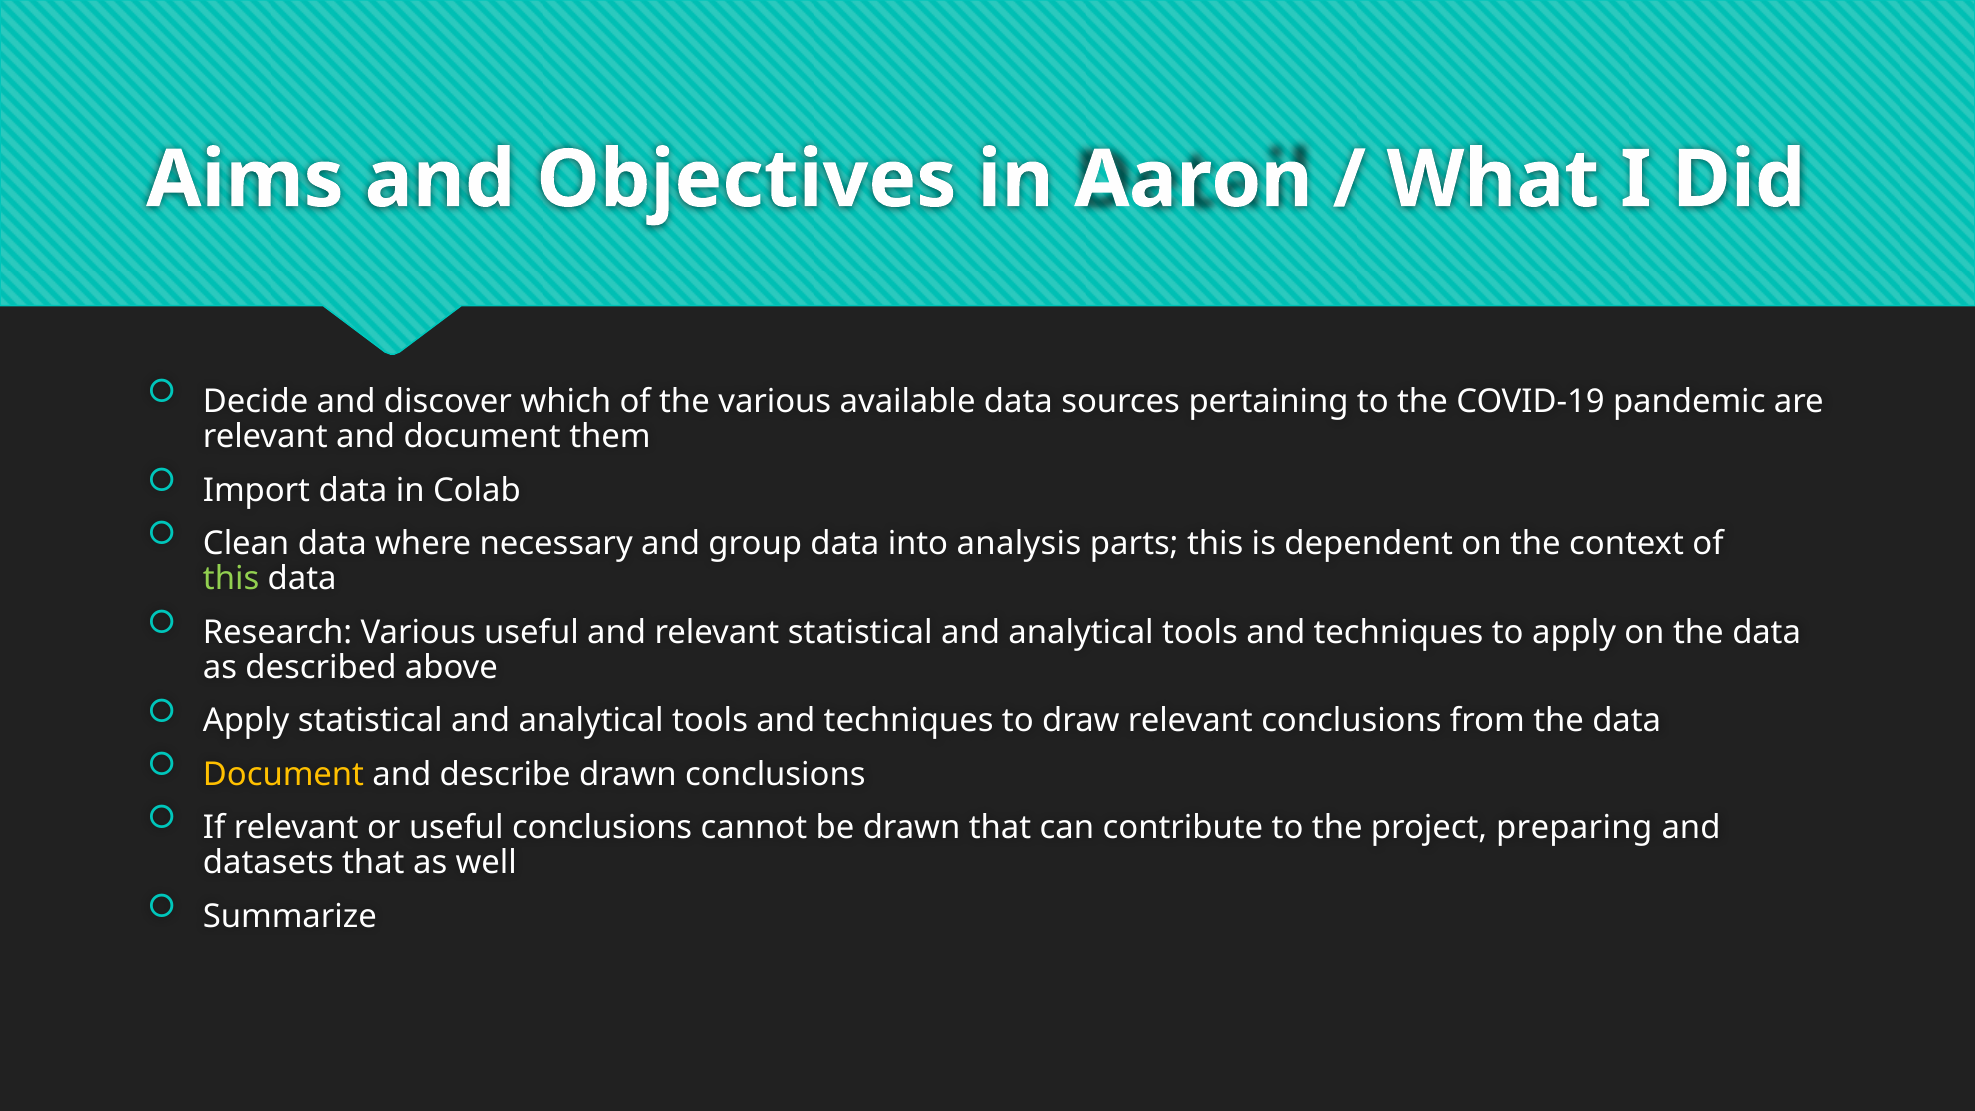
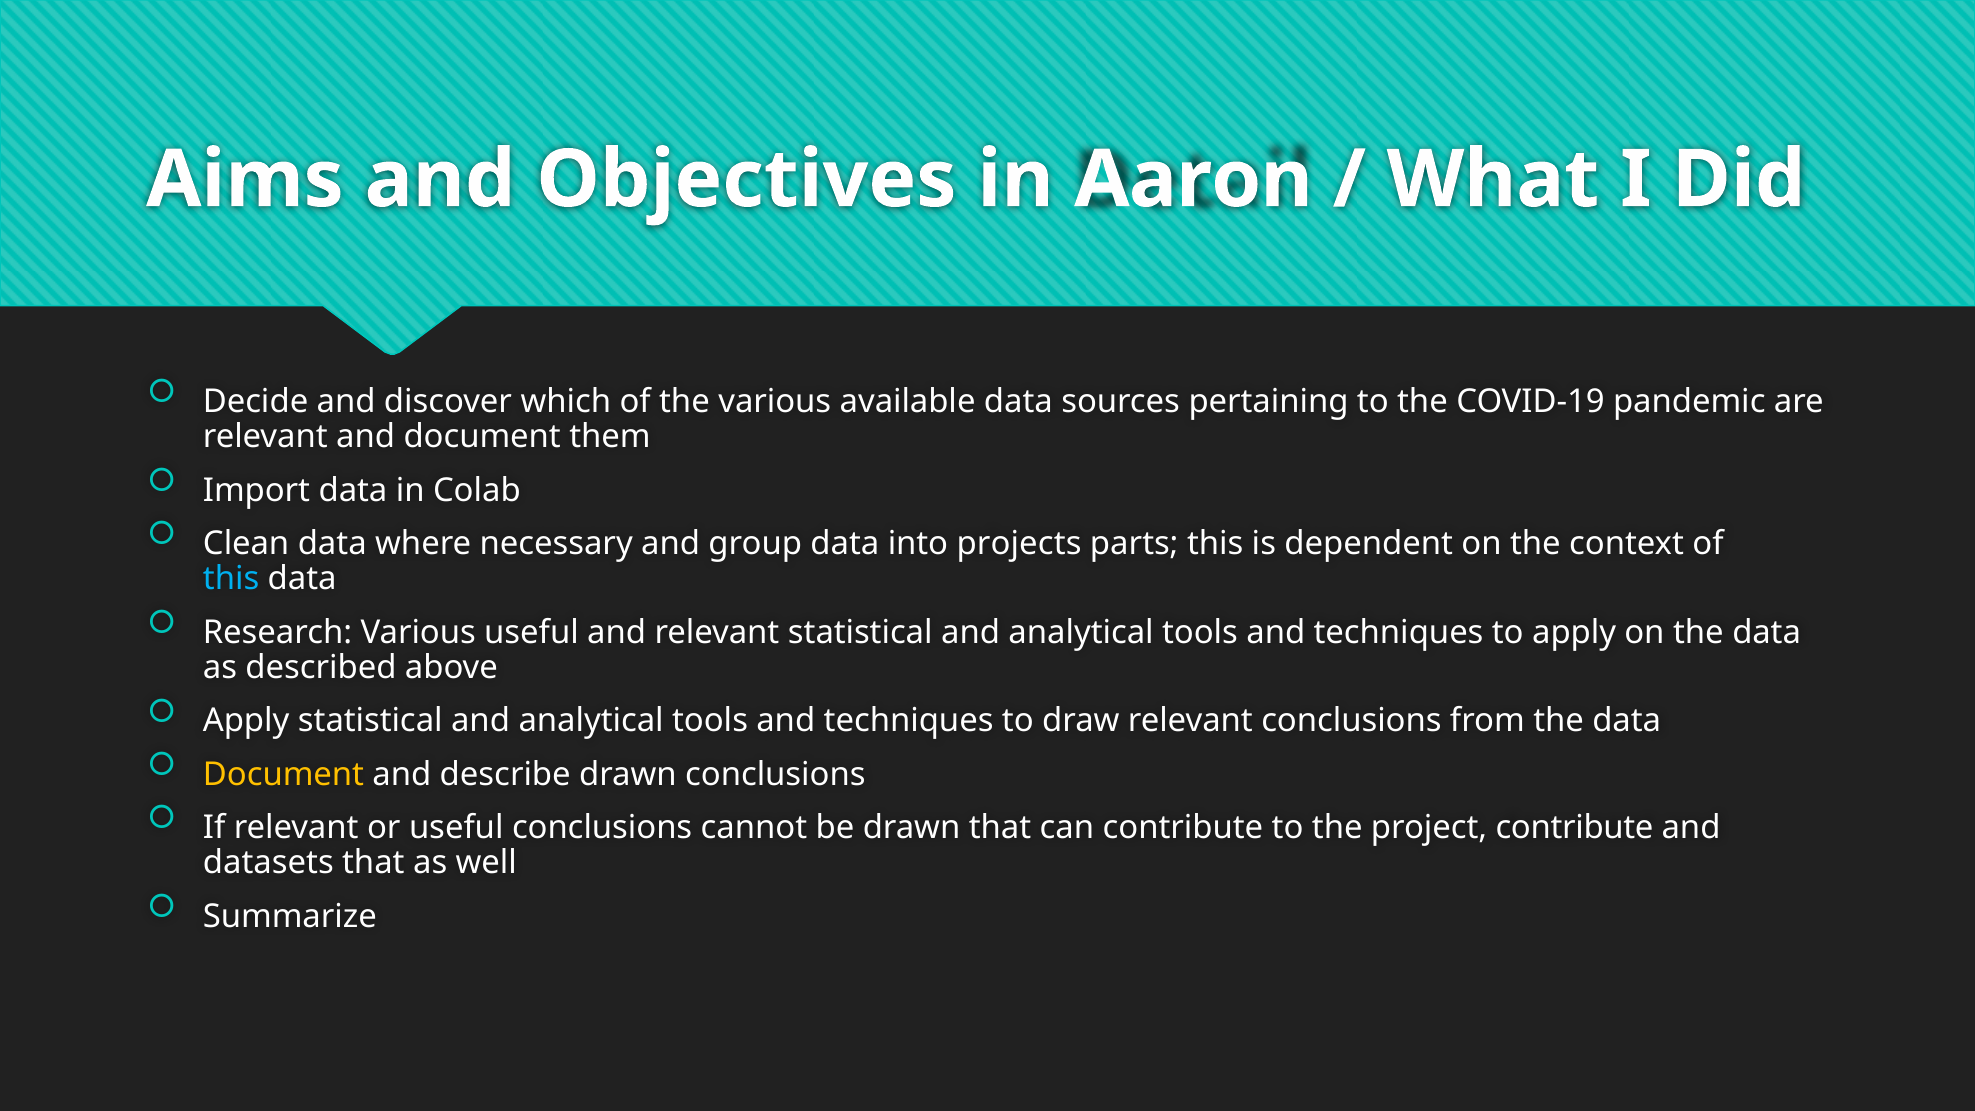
analysis: analysis -> projects
this at (231, 579) colour: light green -> light blue
project preparing: preparing -> contribute
